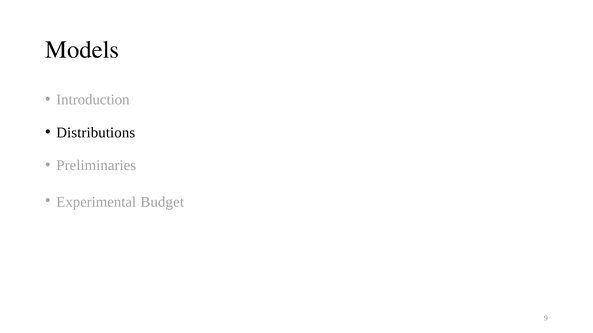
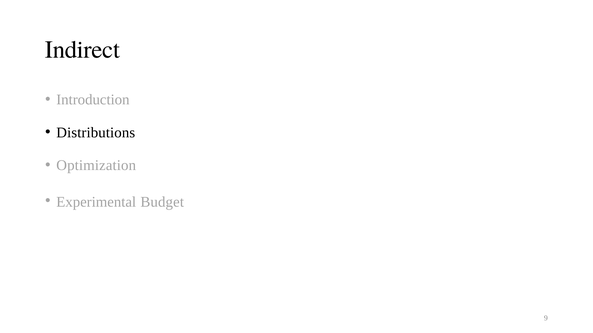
Models: Models -> Indirect
Preliminaries: Preliminaries -> Optimization
